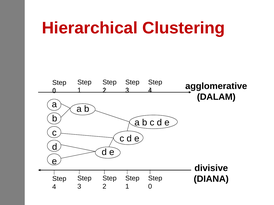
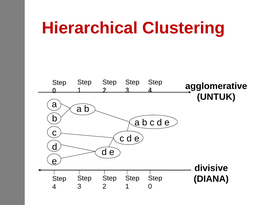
DALAM: DALAM -> UNTUK
